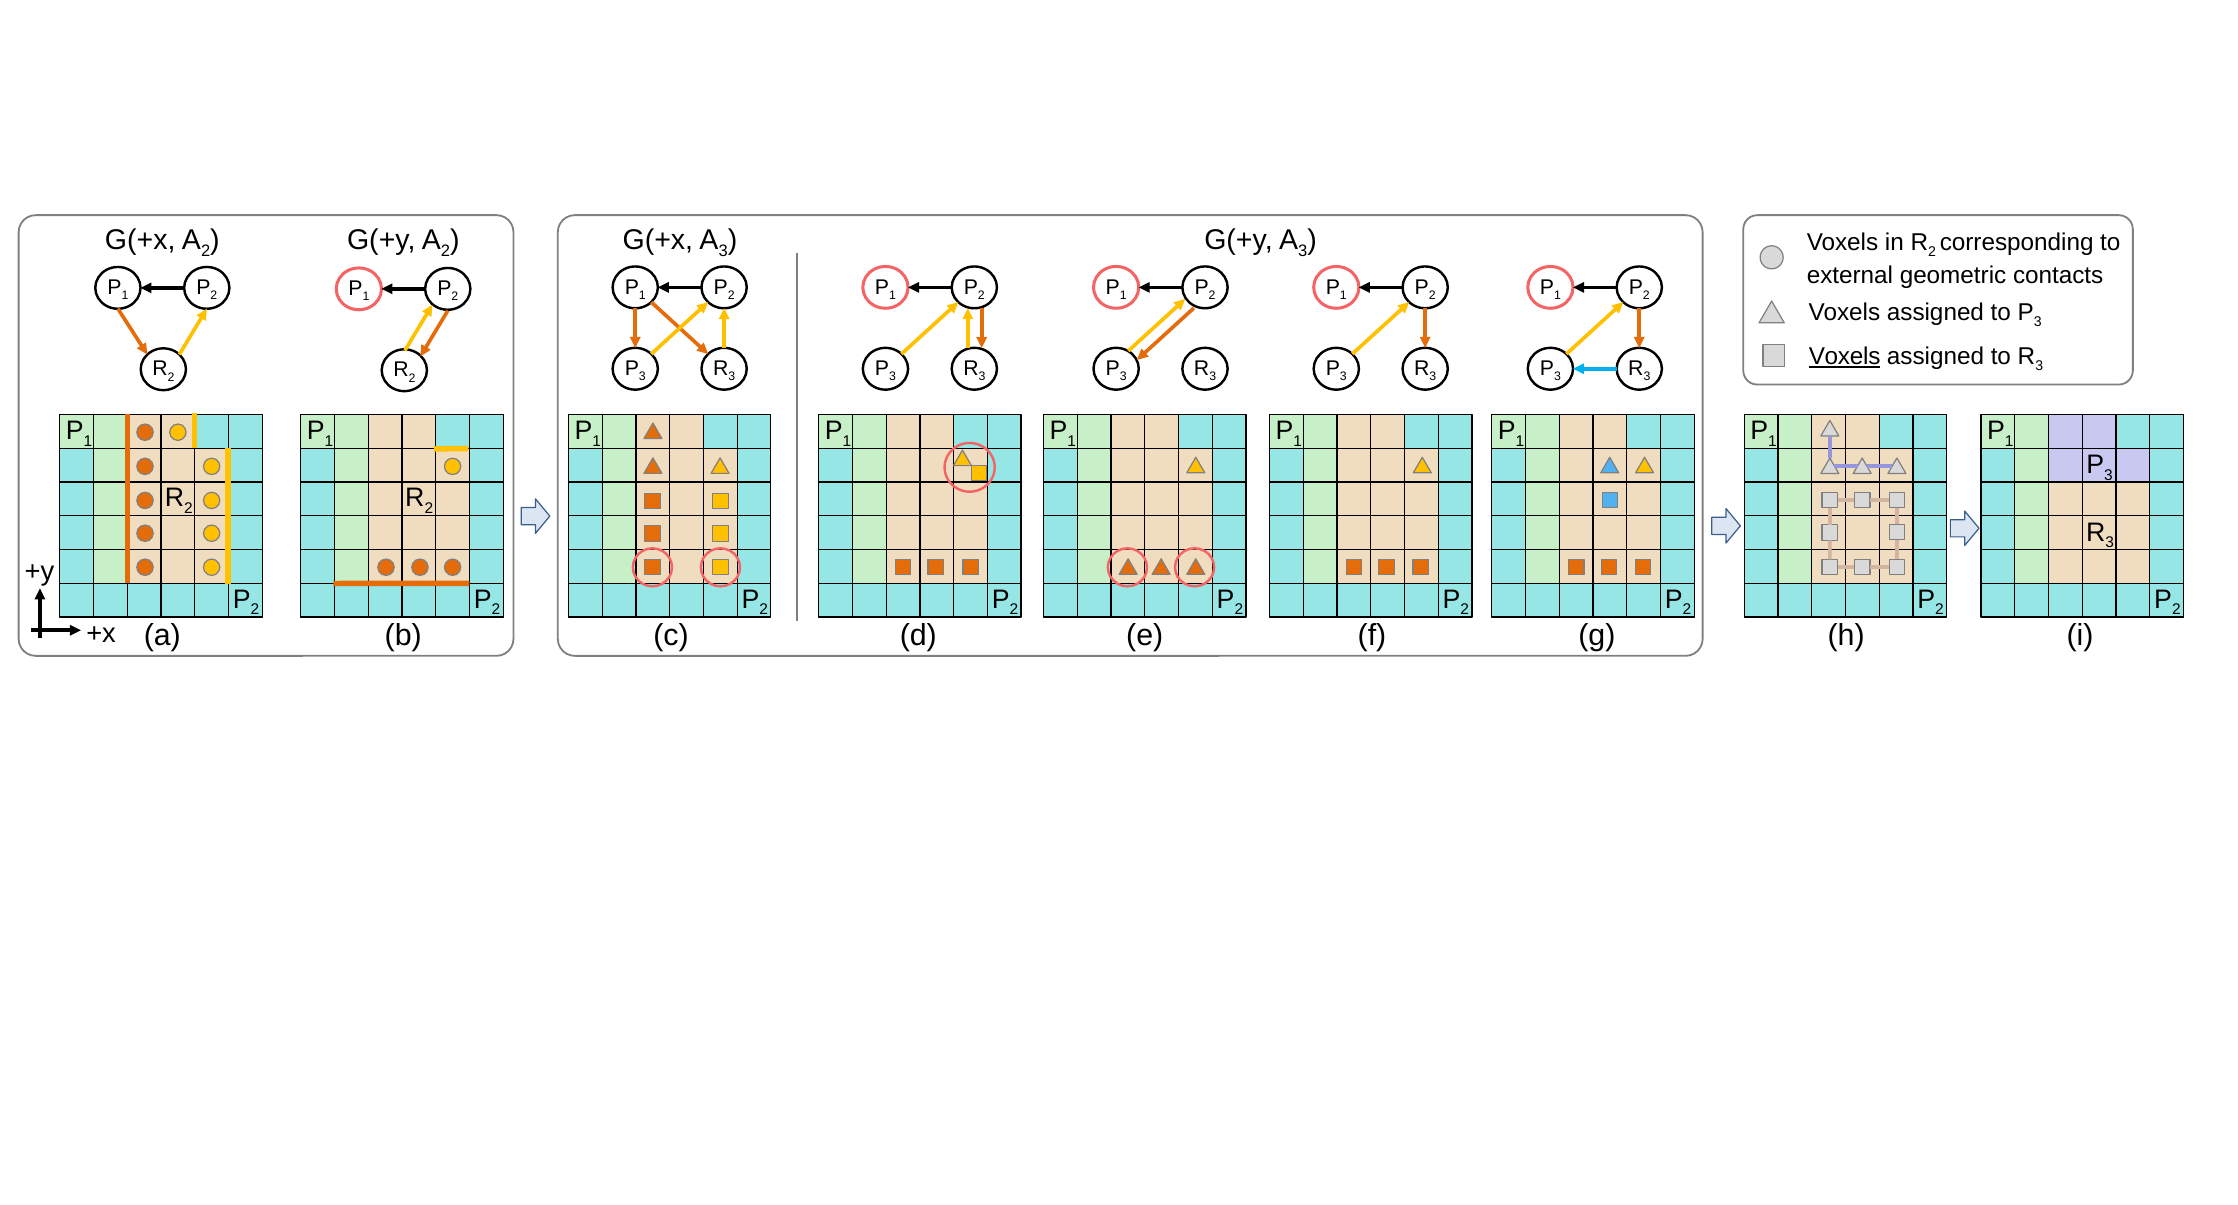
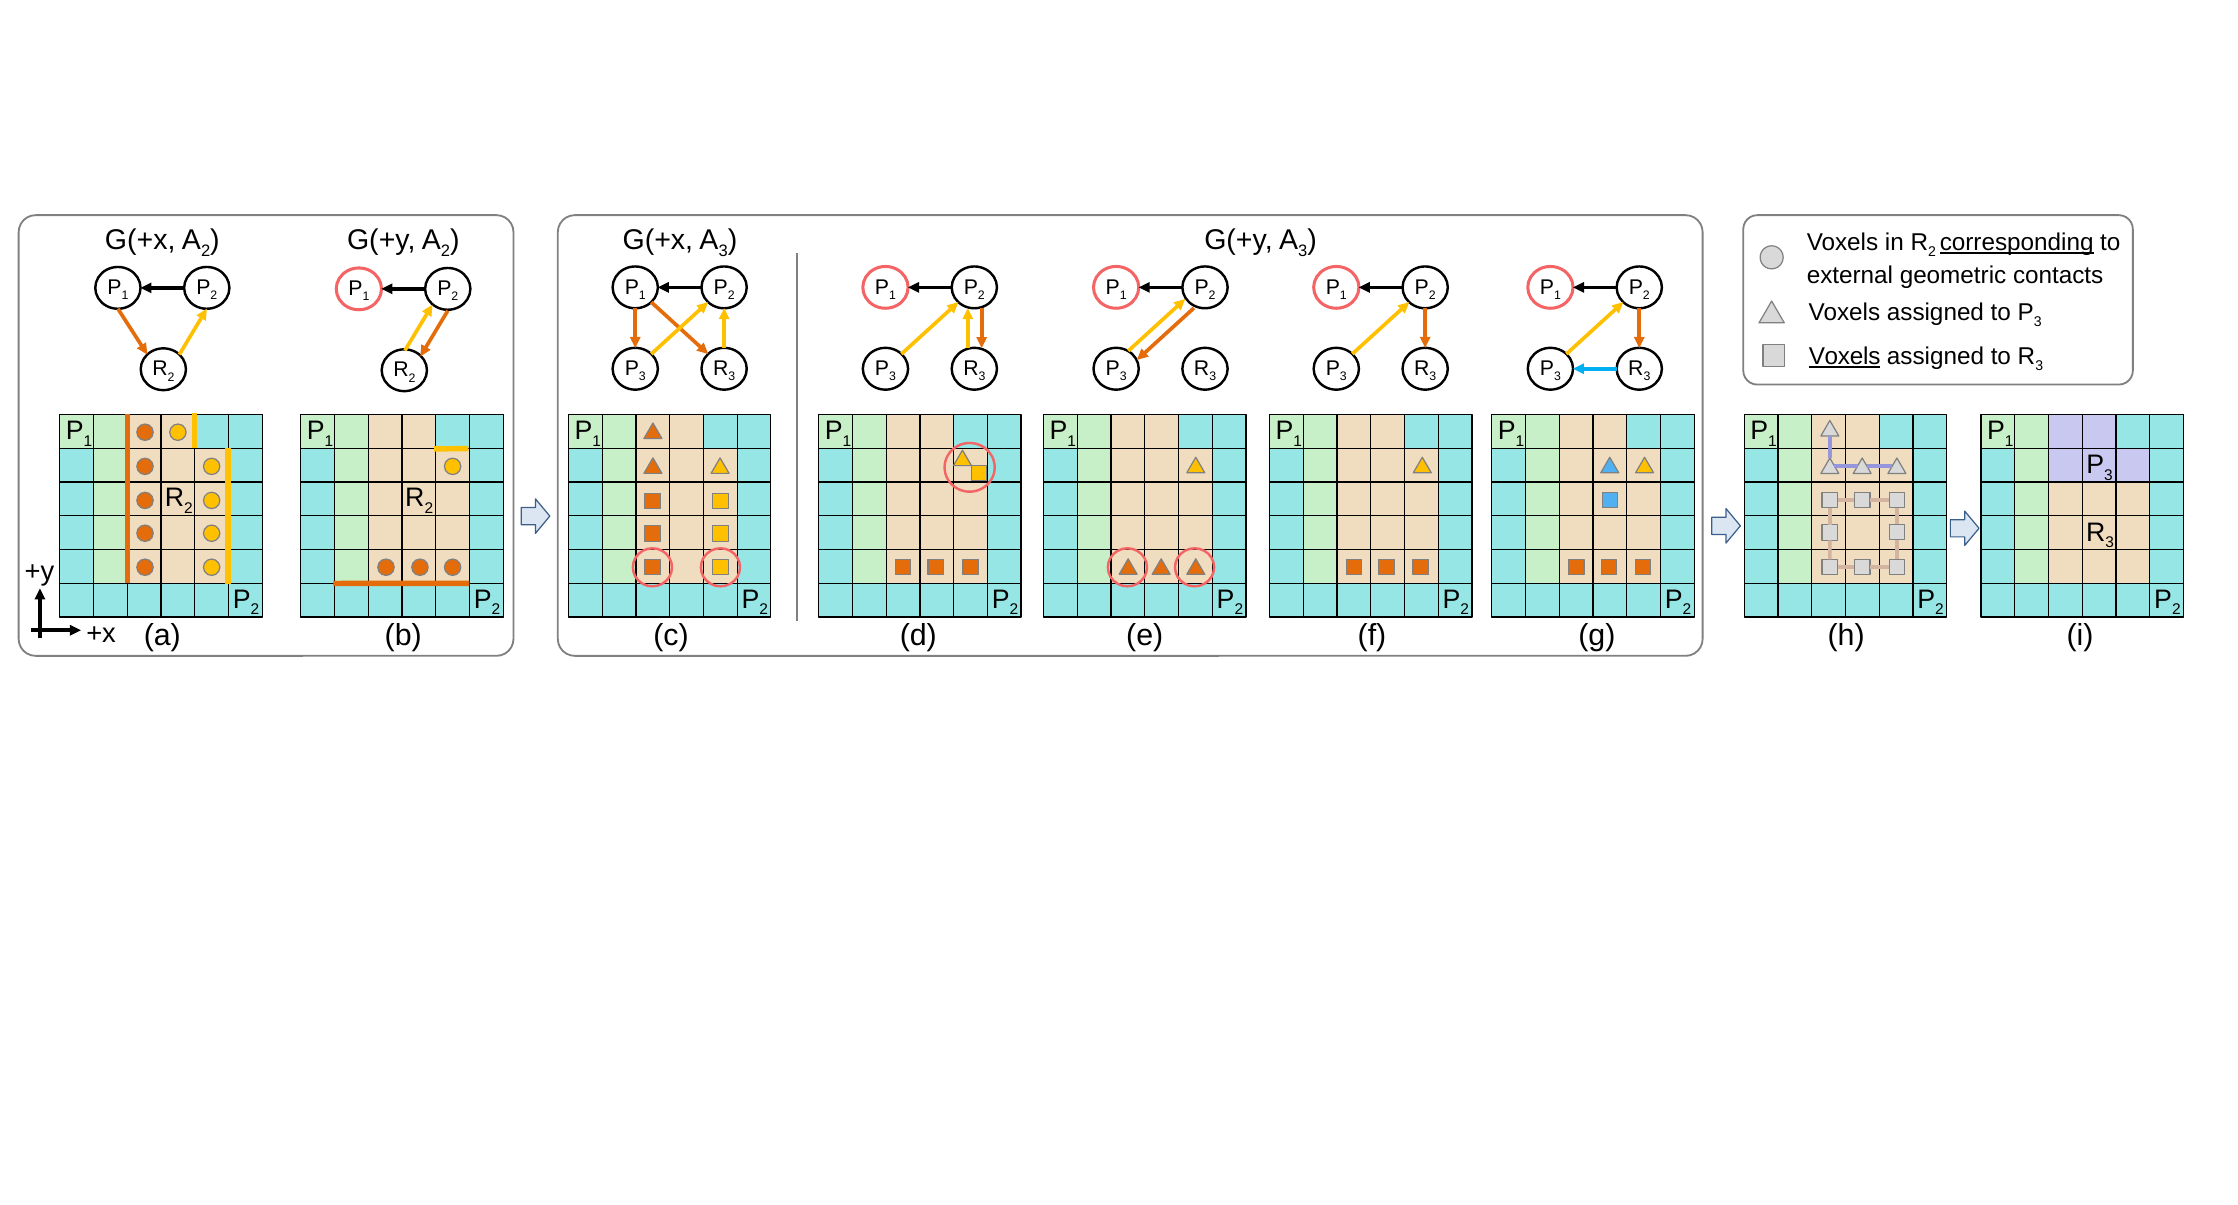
corresponding underline: none -> present
